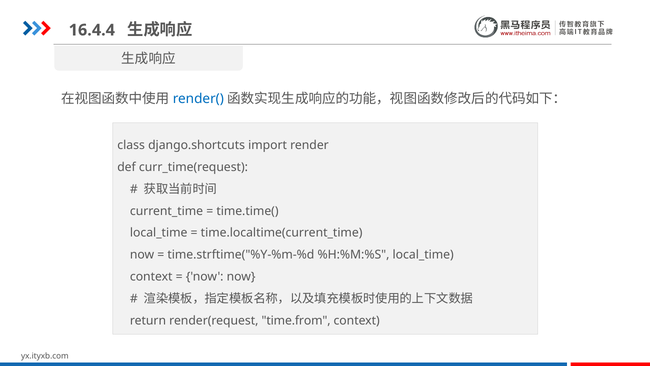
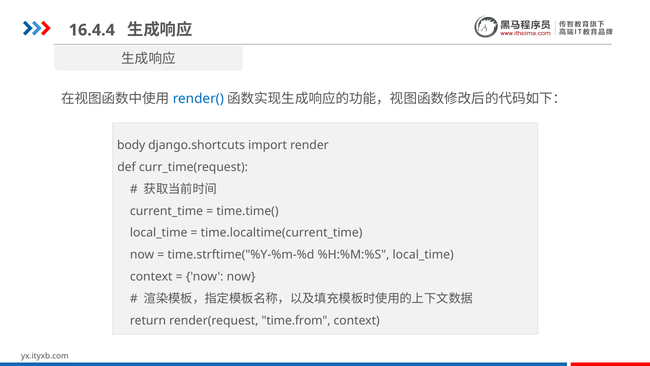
class: class -> body
